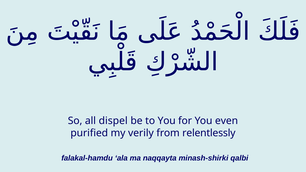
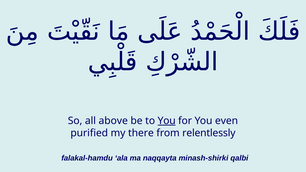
dispel: dispel -> above
You at (167, 121) underline: none -> present
verily: verily -> there
